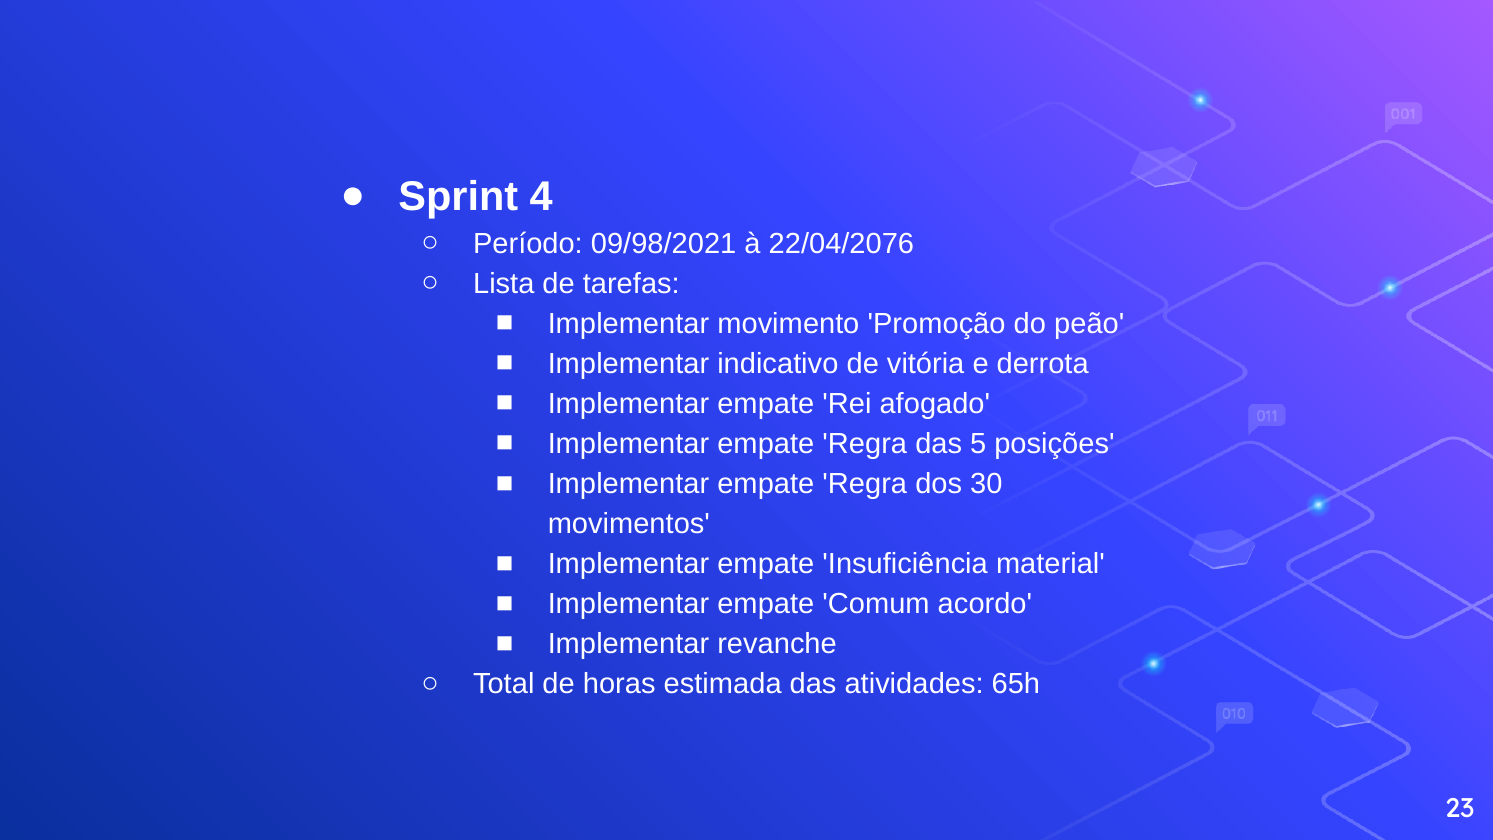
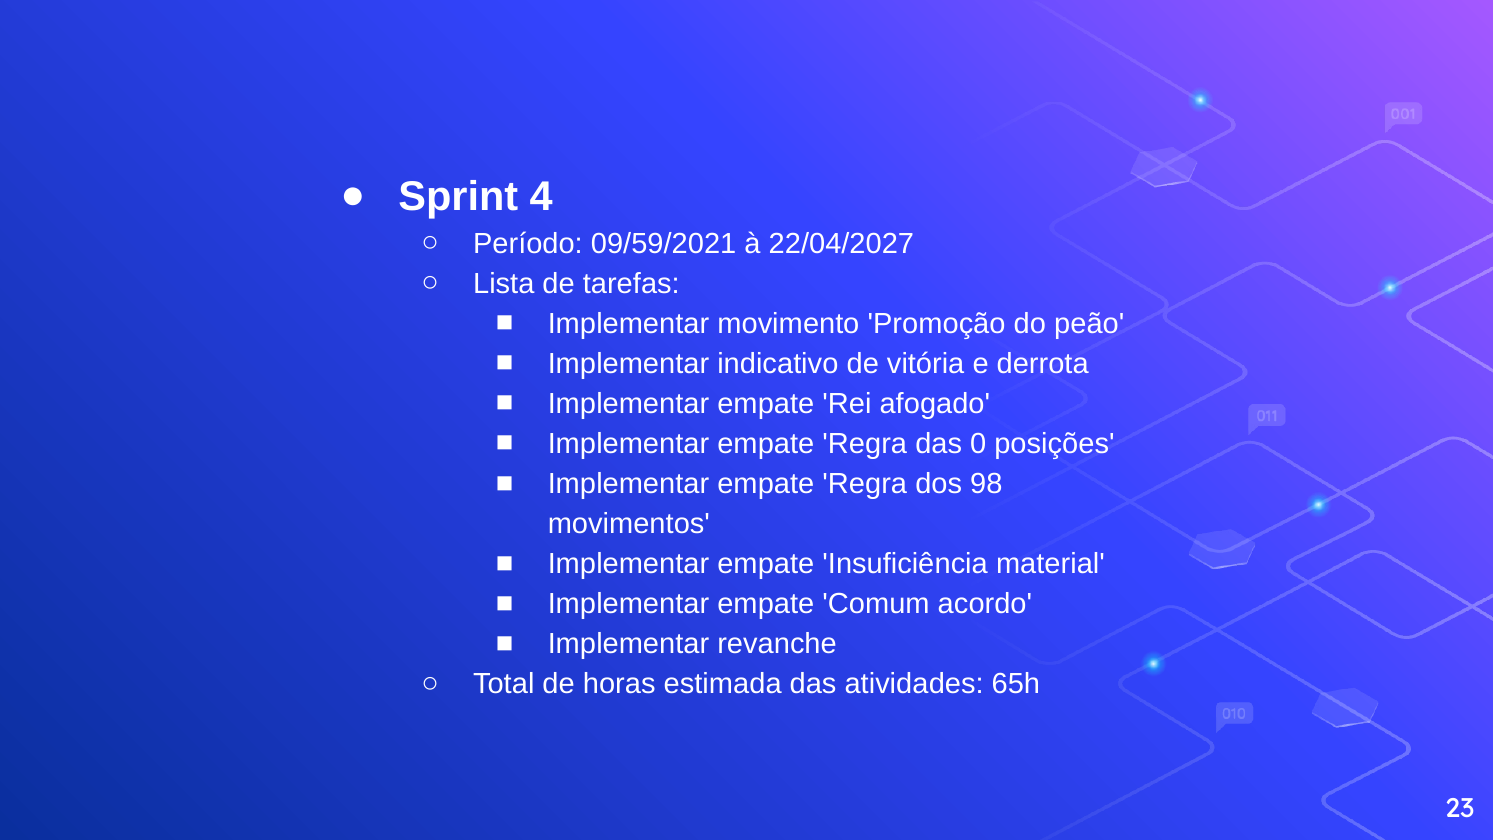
09/98/2021: 09/98/2021 -> 09/59/2021
22/04/2076: 22/04/2076 -> 22/04/2027
5: 5 -> 0
30: 30 -> 98
